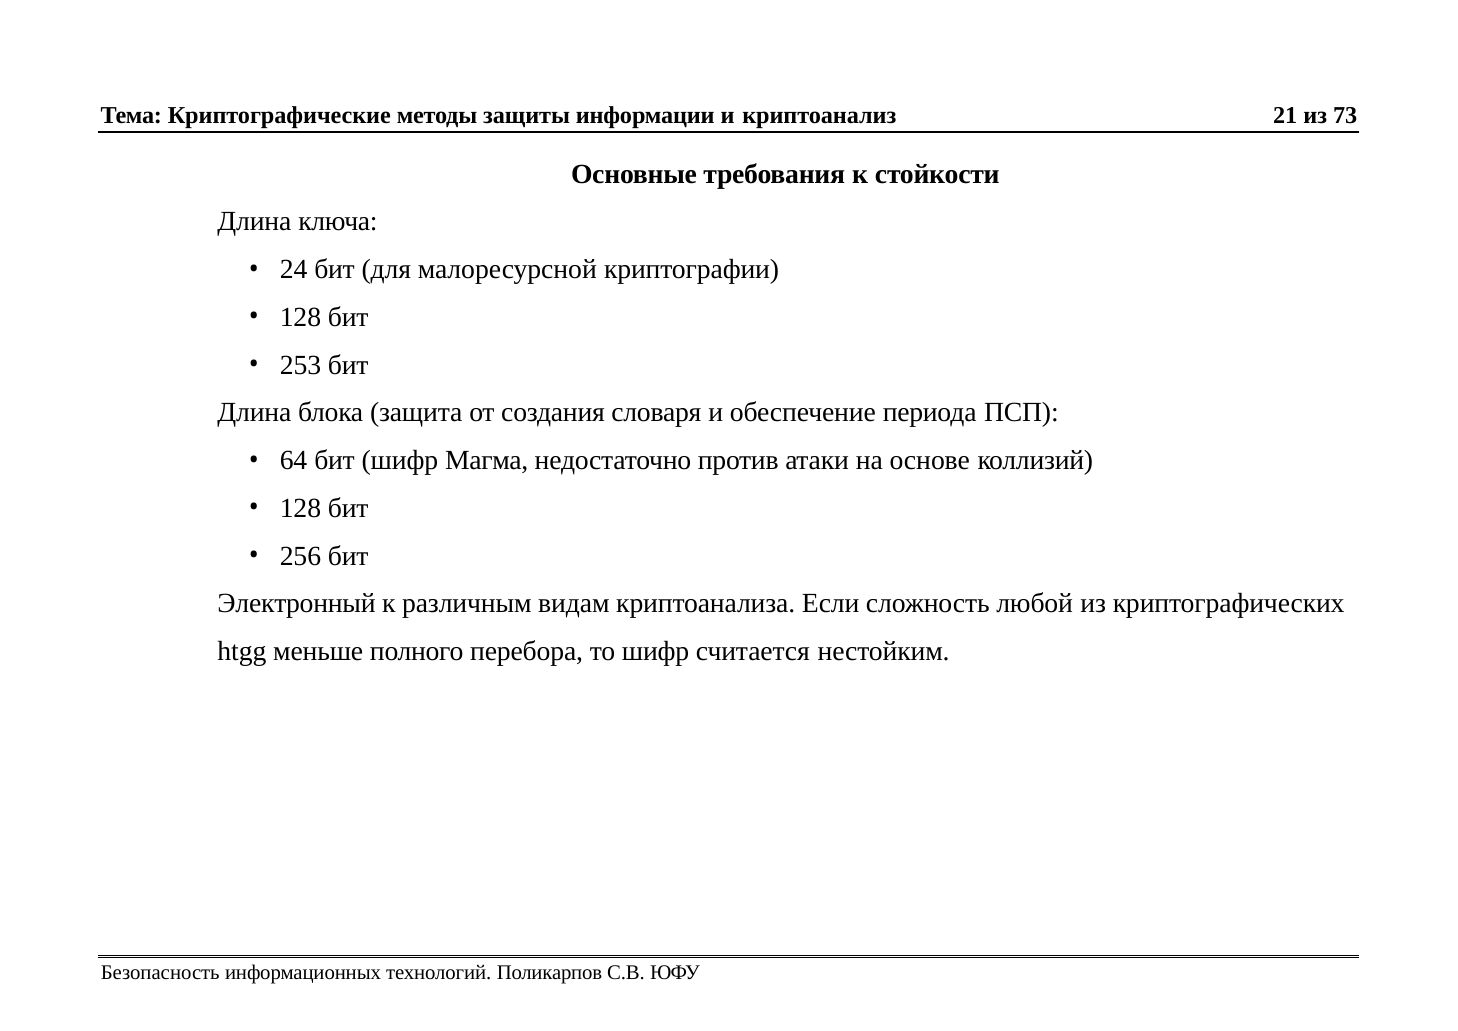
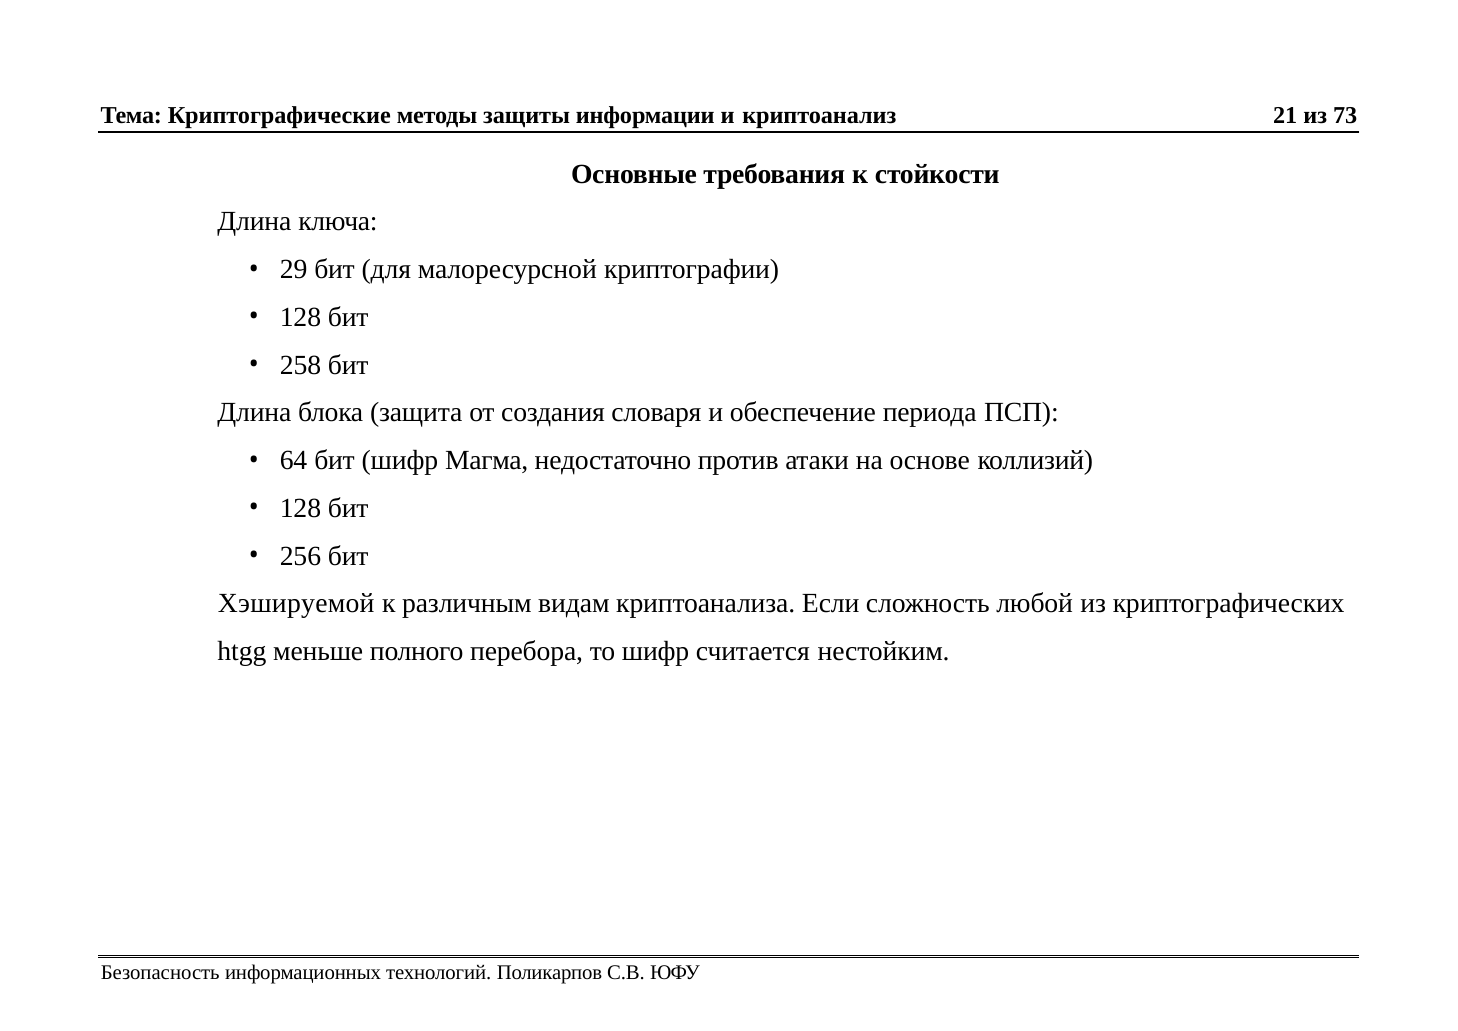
24: 24 -> 29
253: 253 -> 258
Электронный: Электронный -> Хэшируемой
